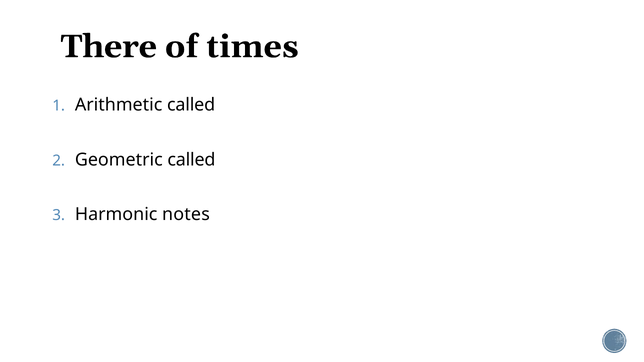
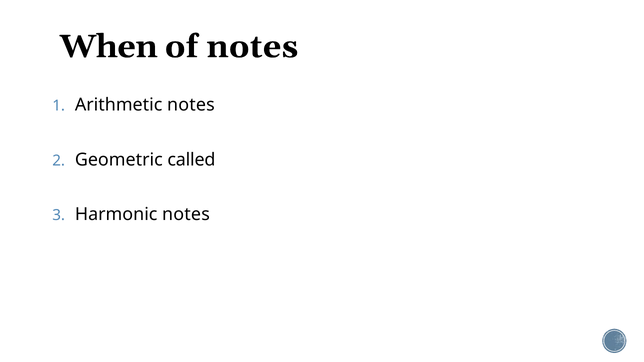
There: There -> When
of times: times -> notes
Arithmetic called: called -> notes
